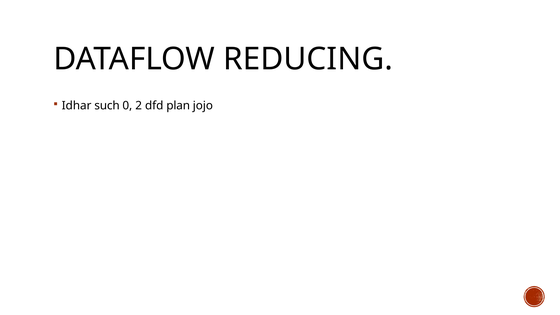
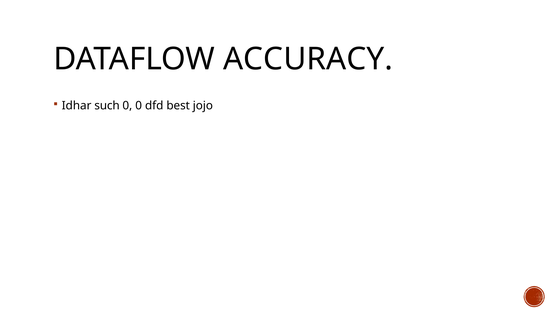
REDUCING: REDUCING -> ACCURACY
0 2: 2 -> 0
plan: plan -> best
